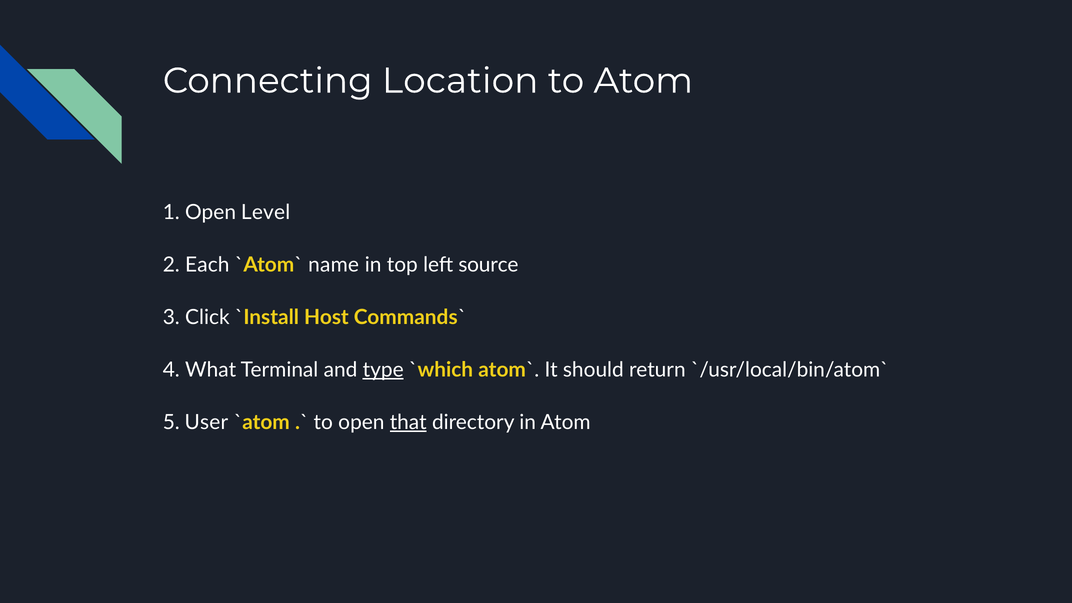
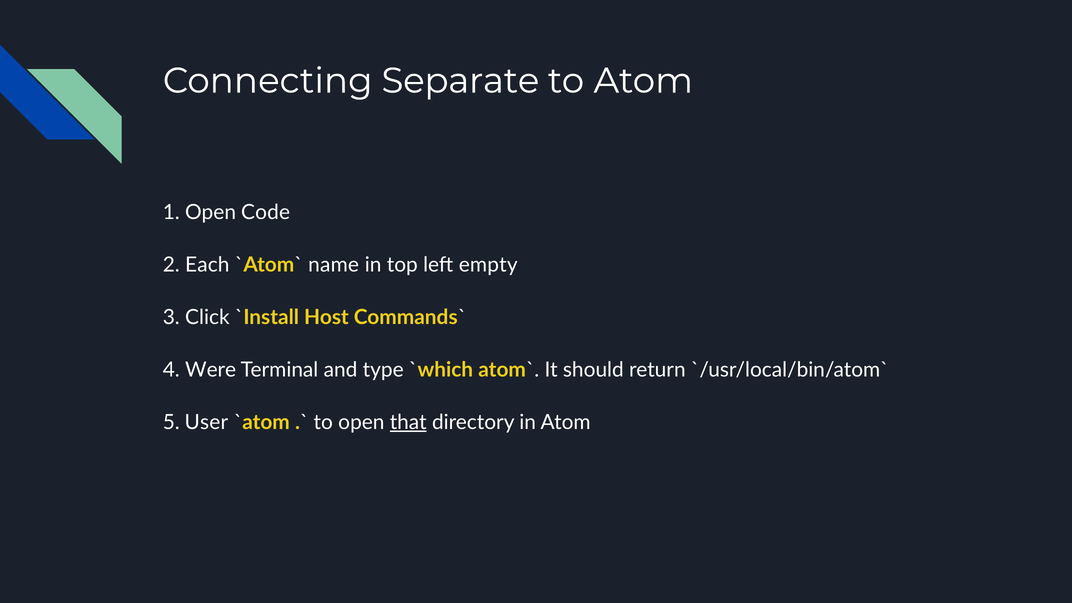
Location: Location -> Separate
Level: Level -> Code
source: source -> empty
What: What -> Were
type underline: present -> none
